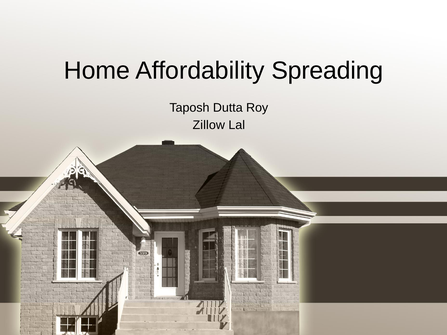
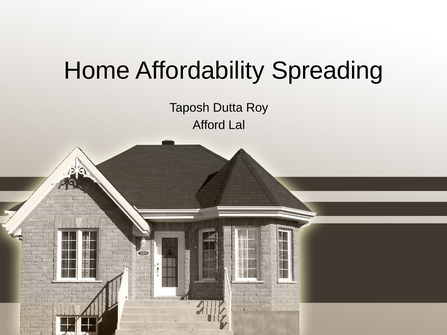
Zillow: Zillow -> Afford
